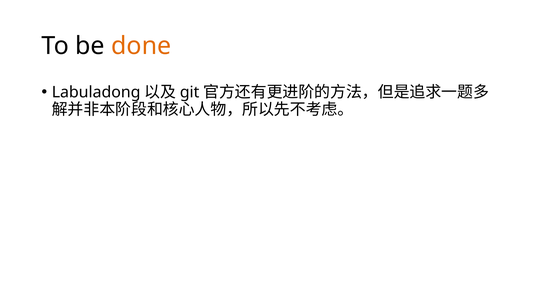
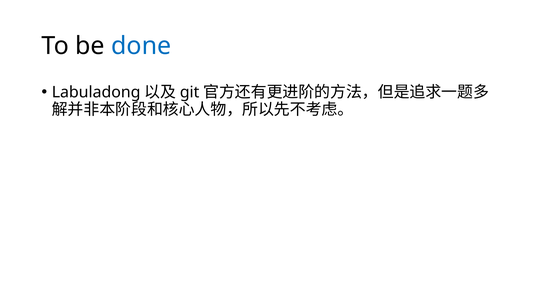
done colour: orange -> blue
